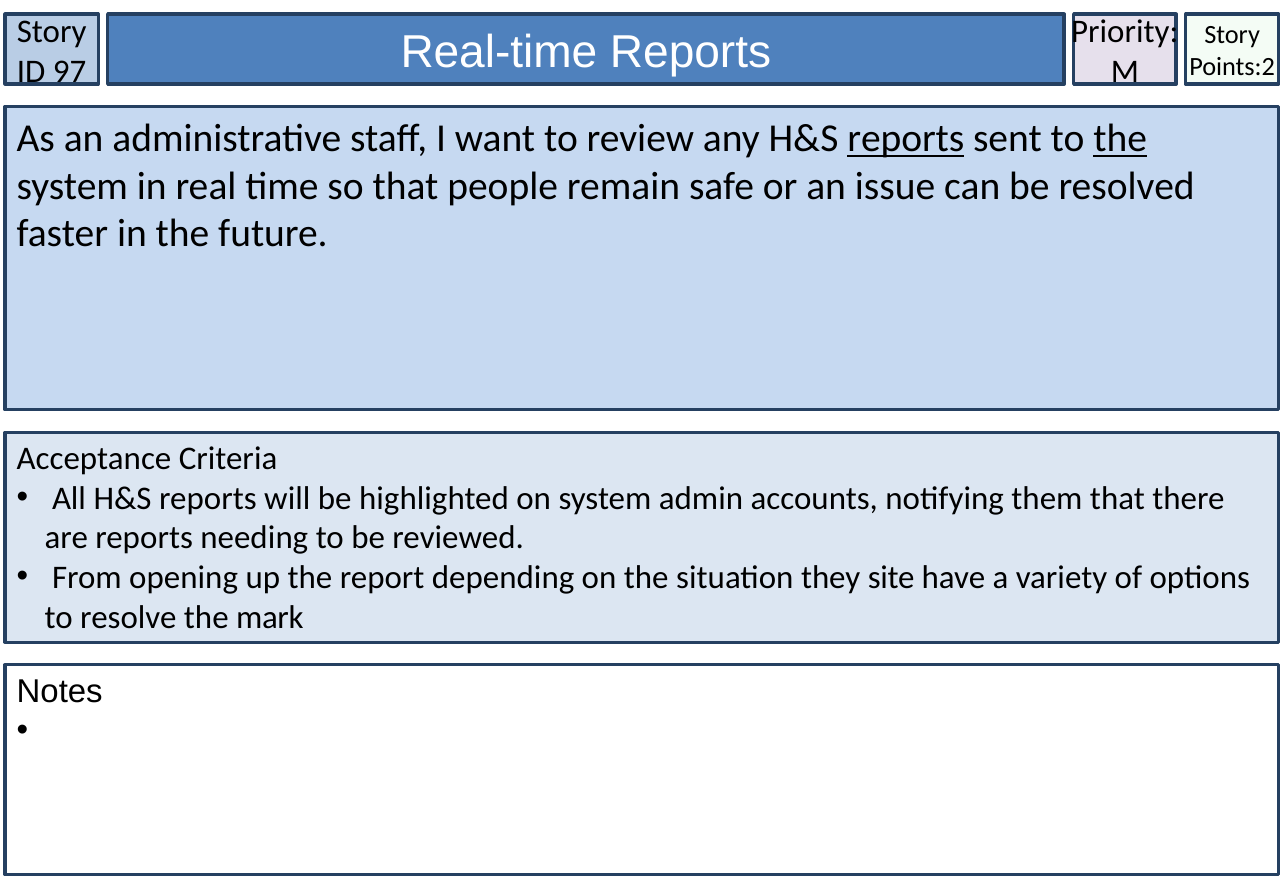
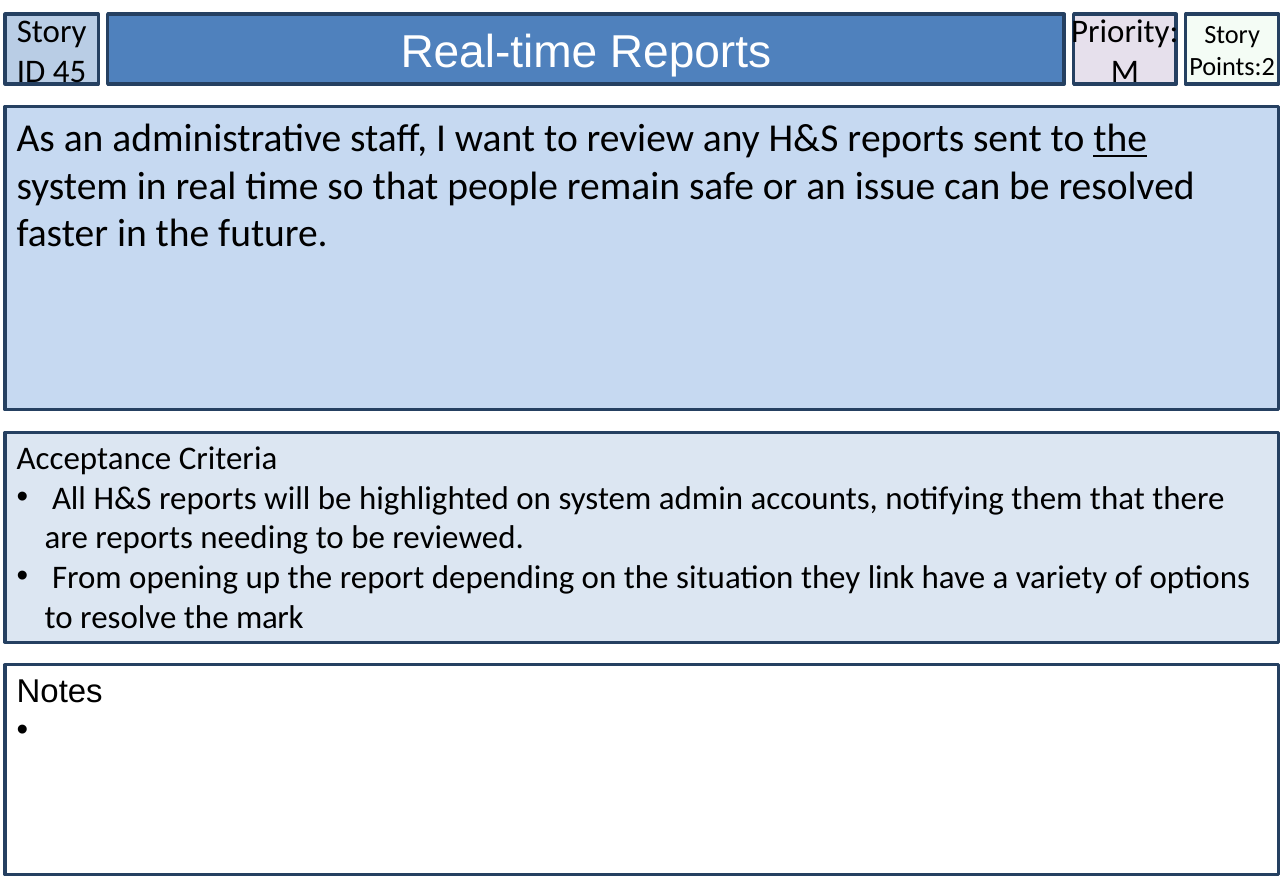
97: 97 -> 45
reports at (906, 139) underline: present -> none
site: site -> link
